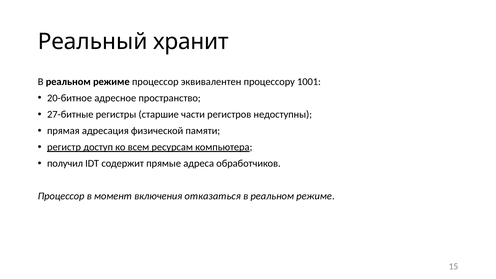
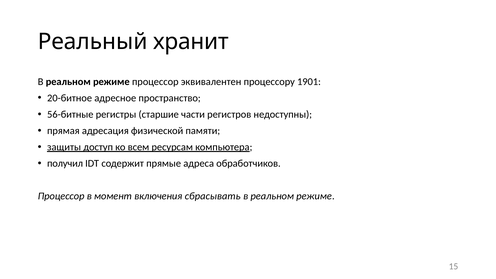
1001: 1001 -> 1901
27-битные: 27-битные -> 56-битные
регистр: регистр -> защиты
отказаться: отказаться -> сбрасывать
